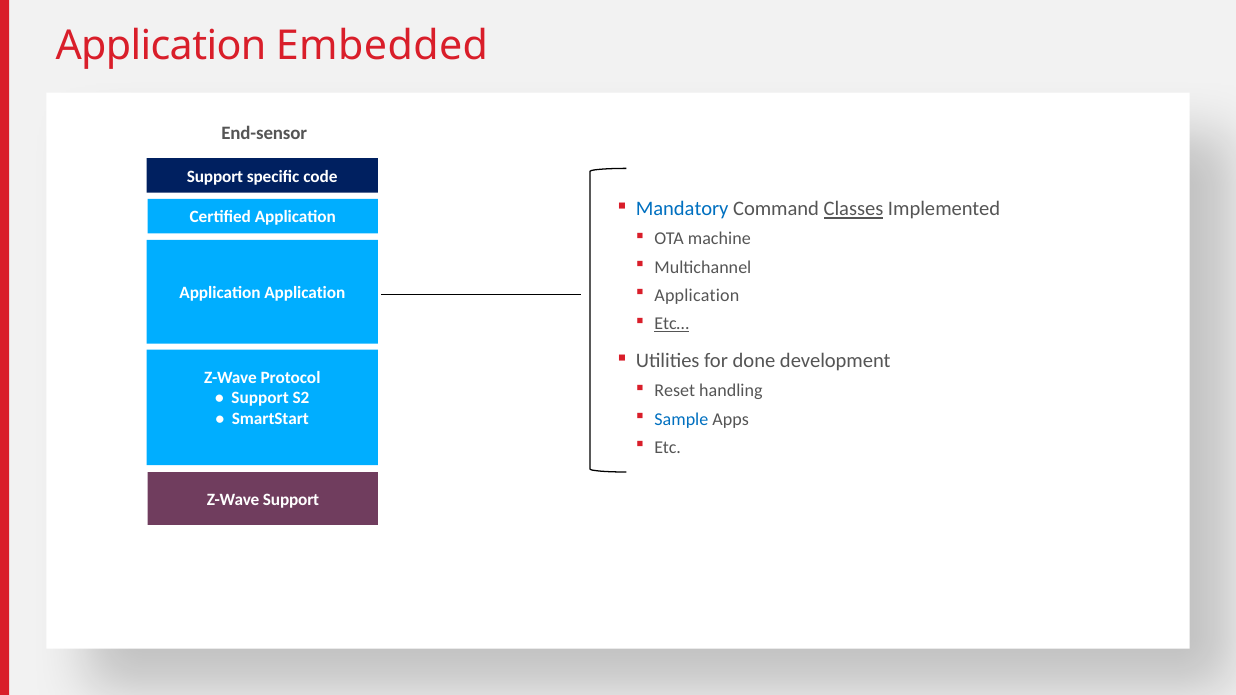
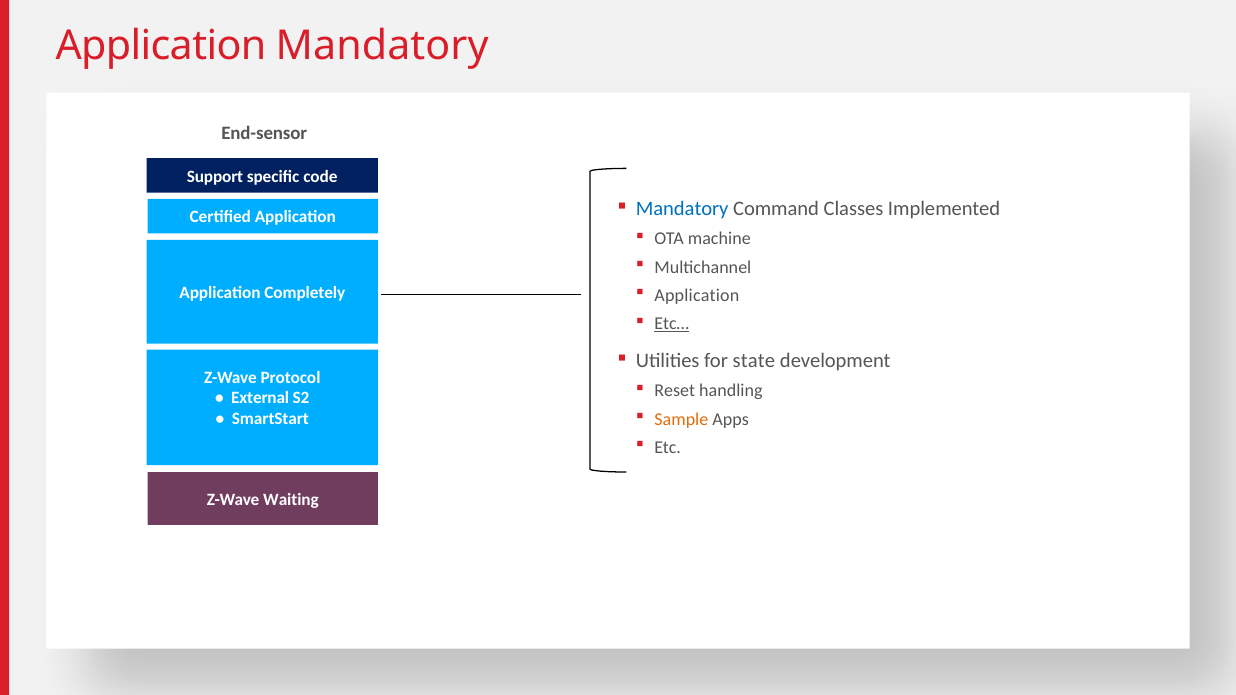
Application Embedded: Embedded -> Mandatory
Classes underline: present -> none
Application Application: Application -> Completely
done: done -> state
Support at (260, 398): Support -> External
Sample colour: blue -> orange
Z-Wave Support: Support -> Waiting
